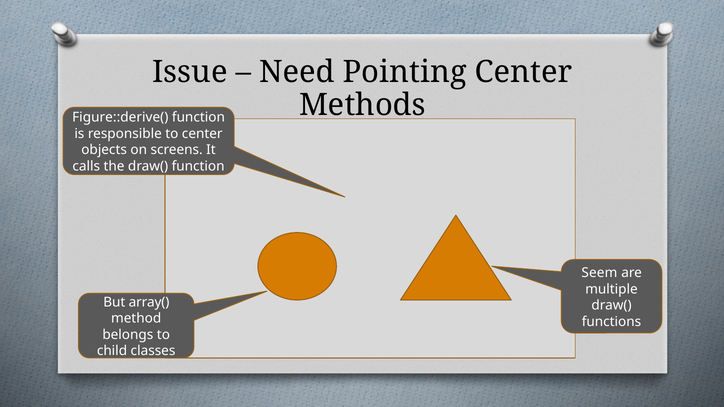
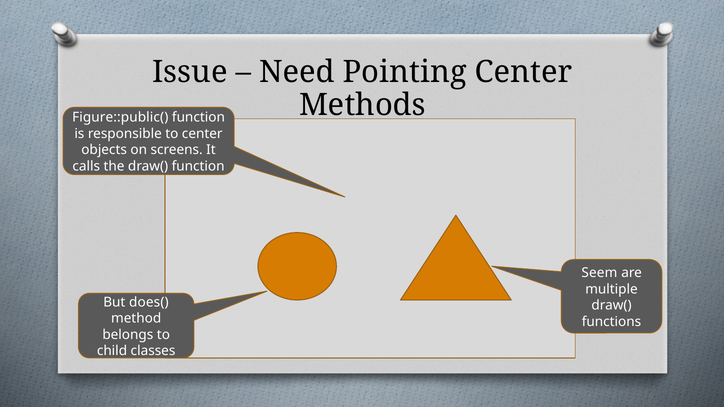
Figure::derive(: Figure::derive( -> Figure::public(
array(: array( -> does(
